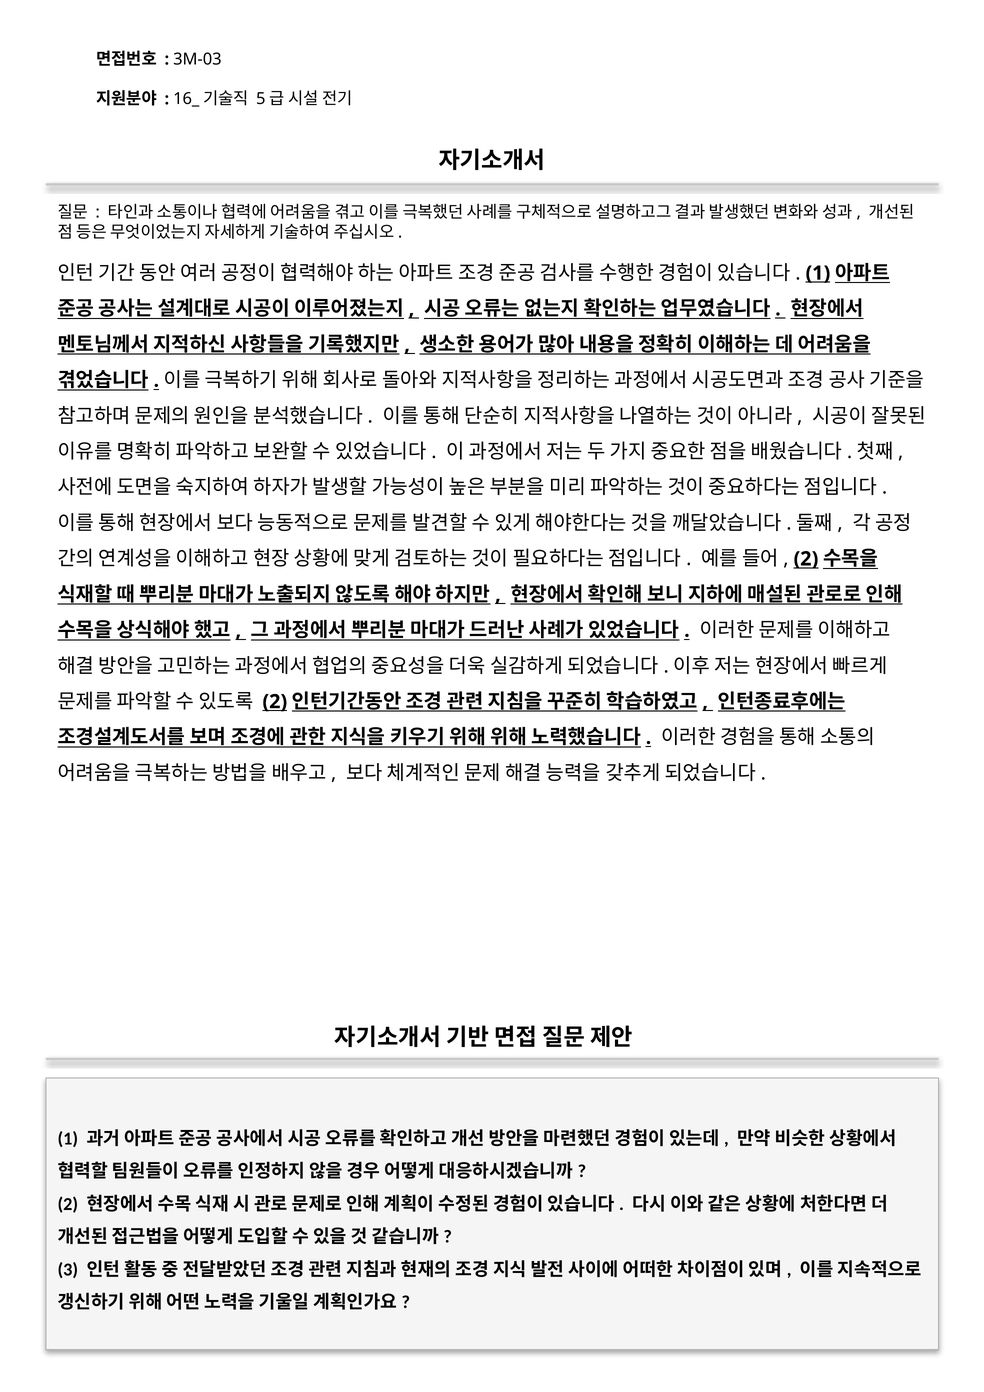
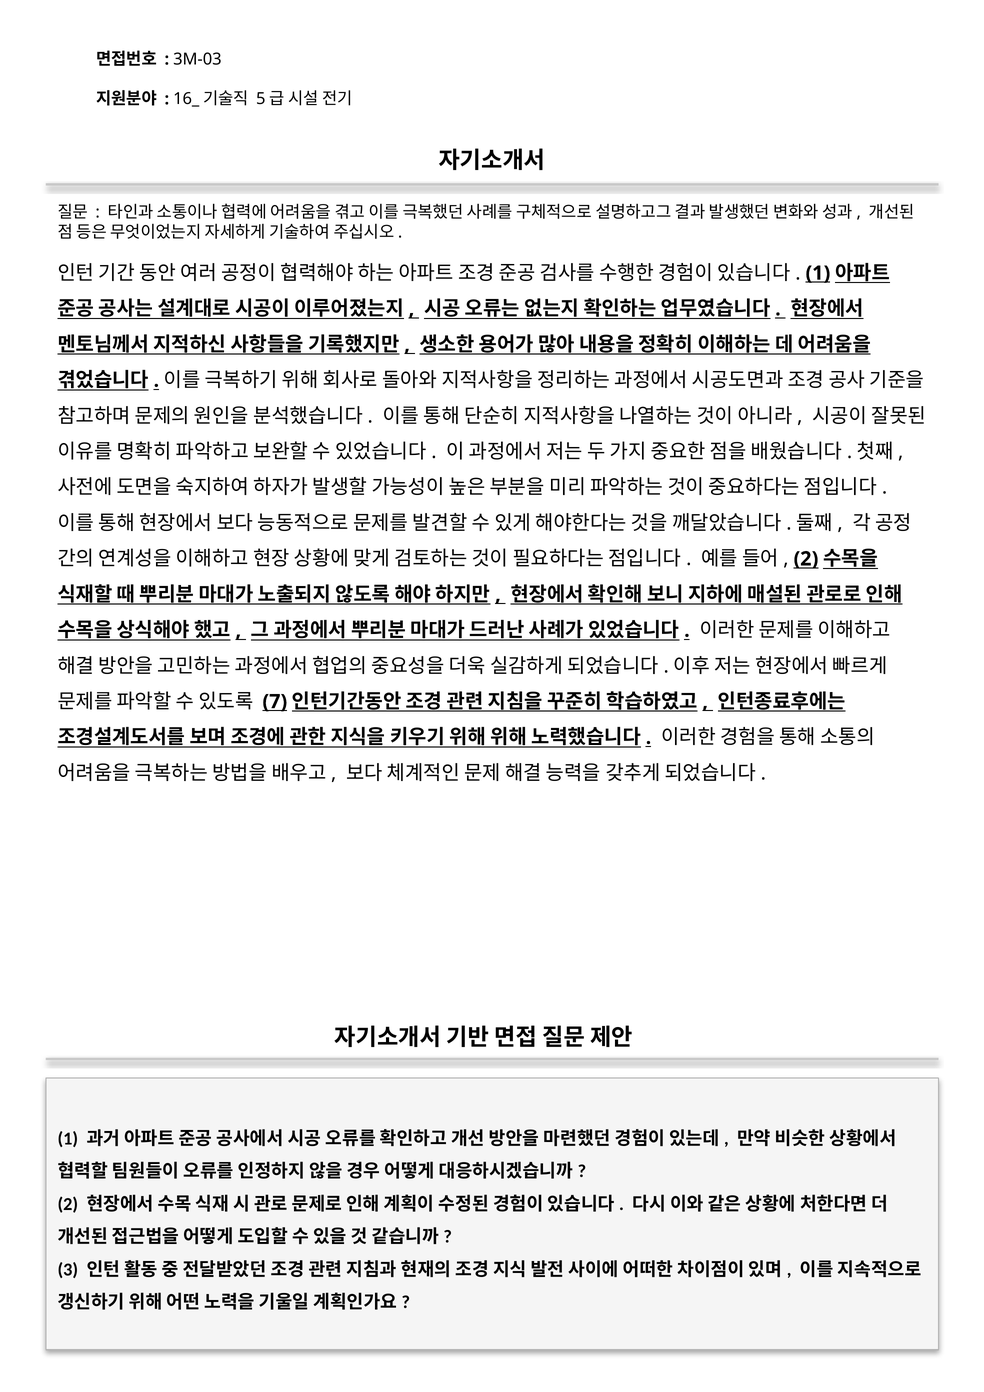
2 at (275, 702): 2 -> 7
